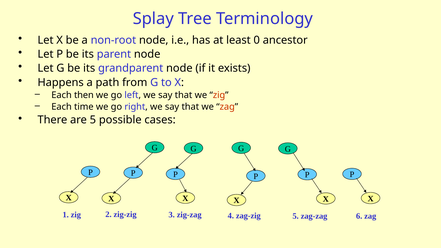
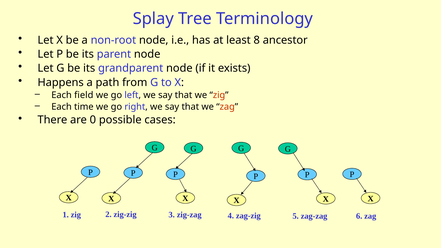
0: 0 -> 8
then: then -> field
are 5: 5 -> 0
